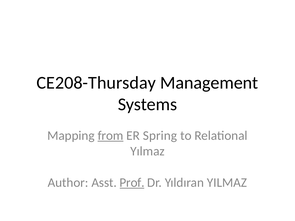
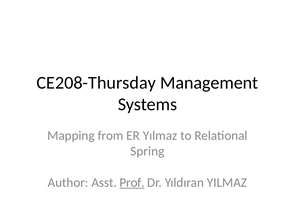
from underline: present -> none
Spring: Spring -> Yılmaz
Yılmaz: Yılmaz -> Spring
